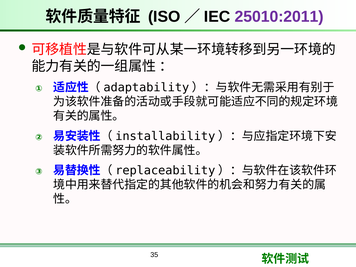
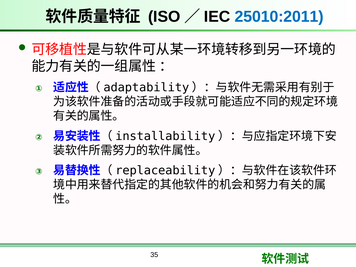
25010:2011 colour: purple -> blue
